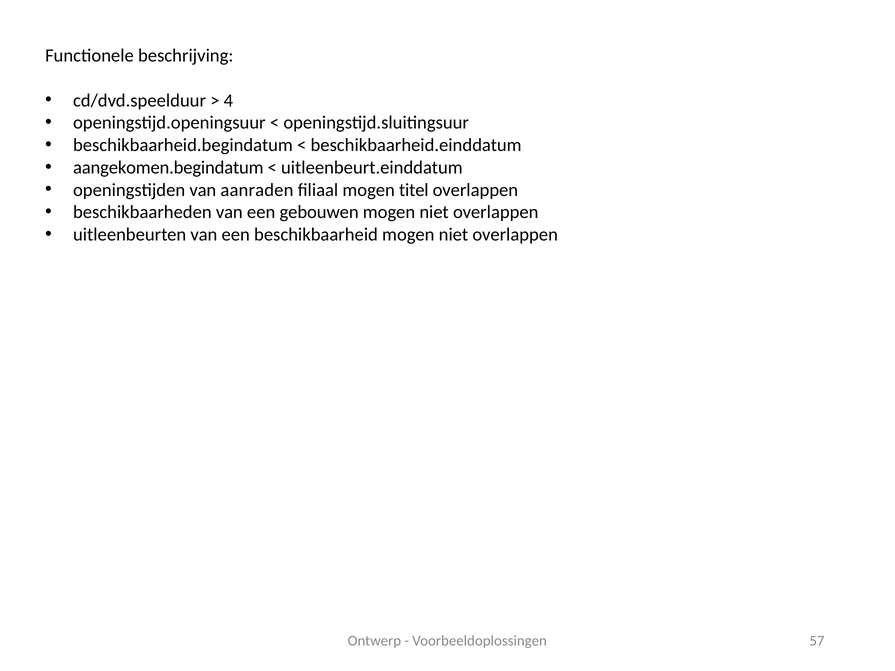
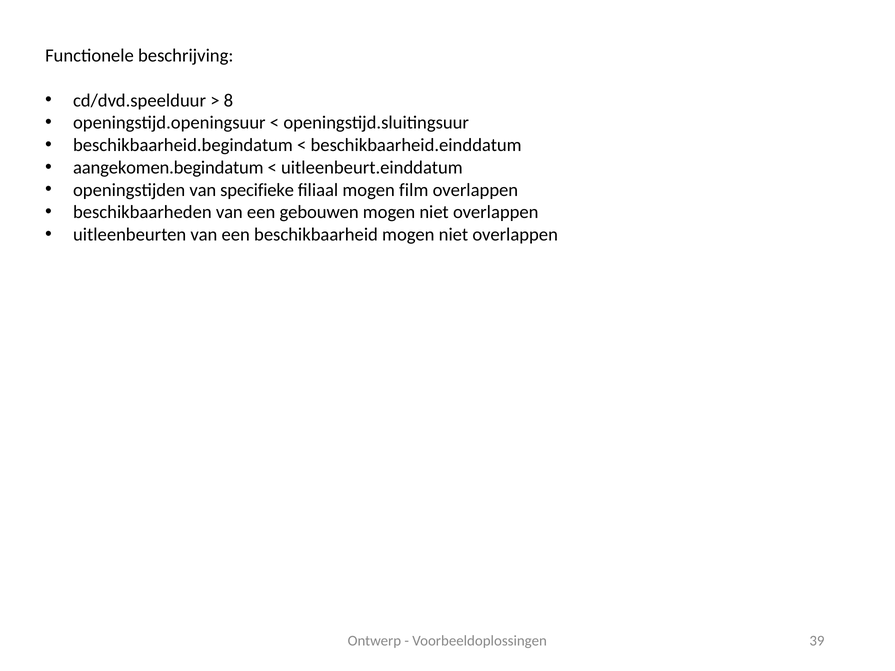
4: 4 -> 8
aanraden: aanraden -> specifieke
titel: titel -> film
57: 57 -> 39
